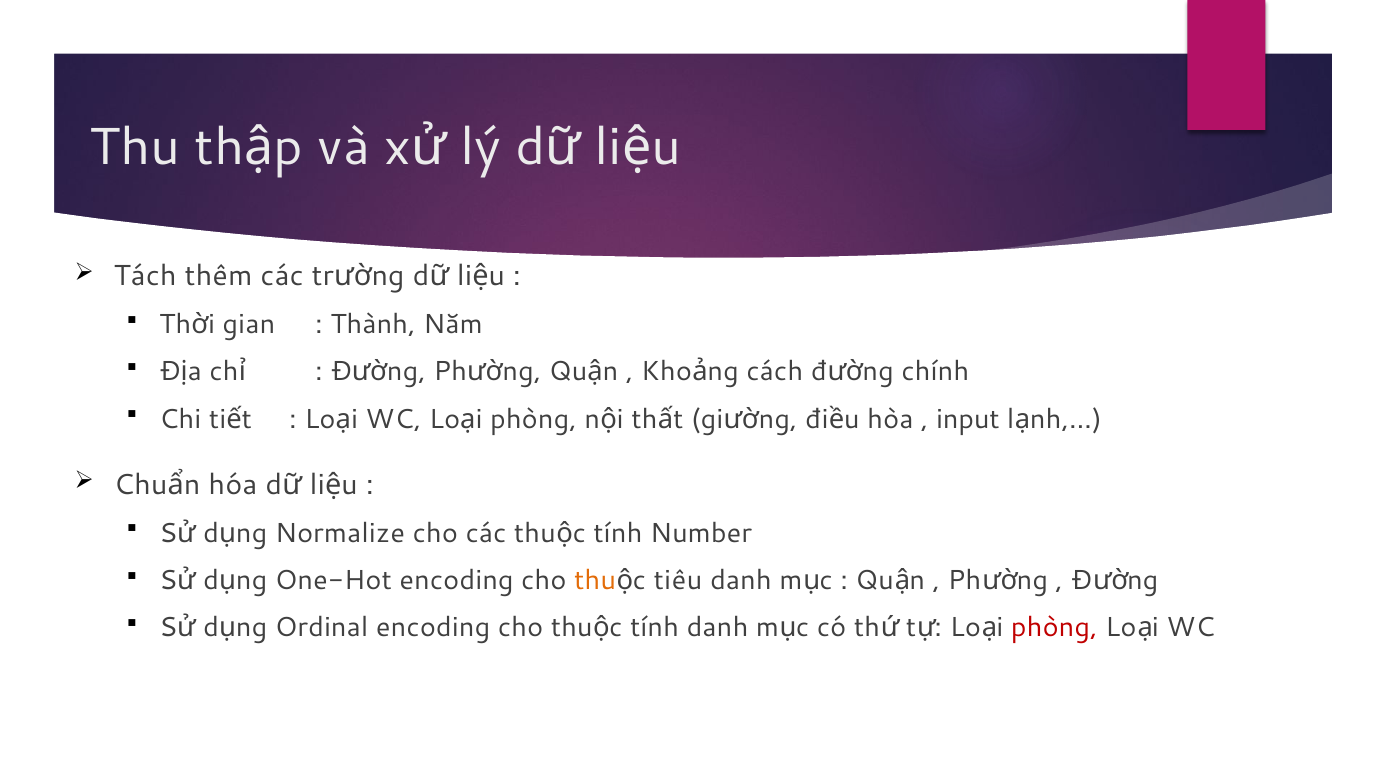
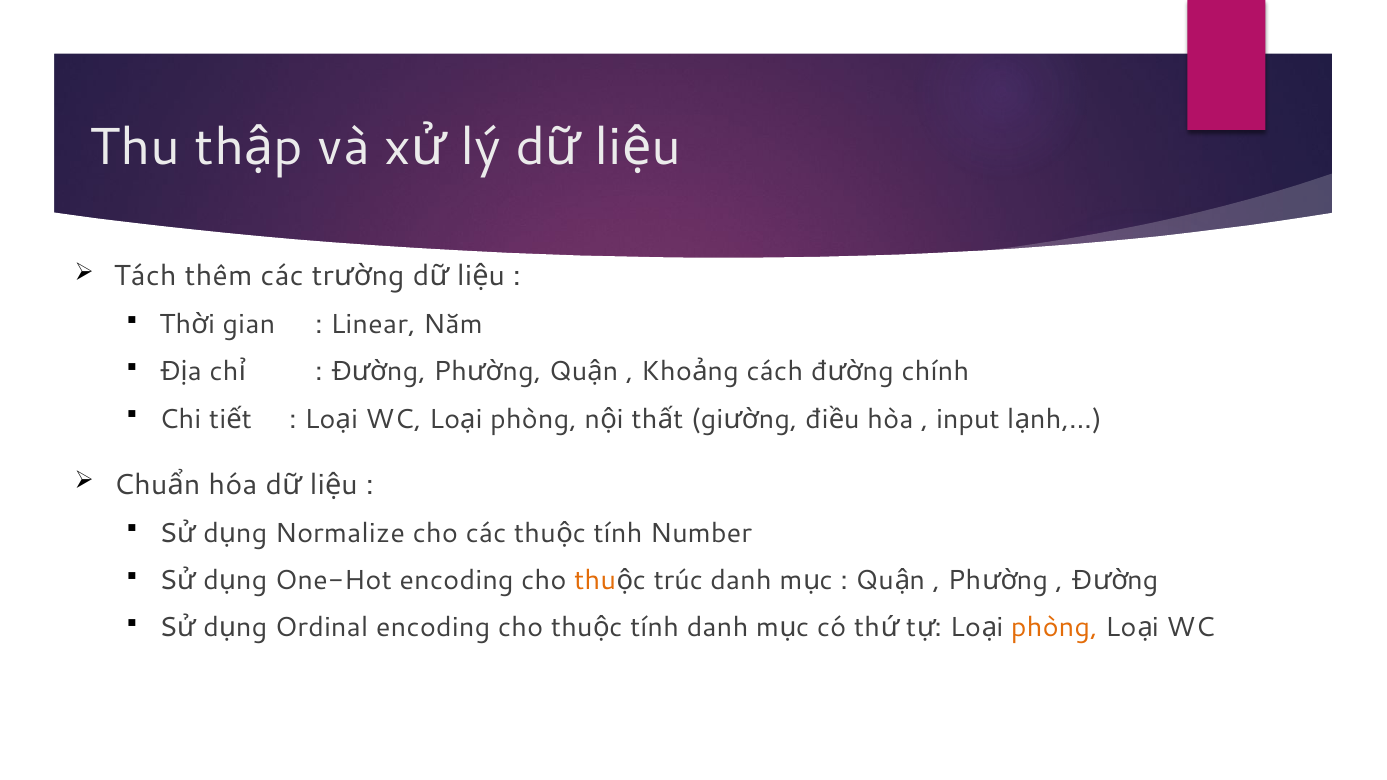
Thành: Thành -> Linear
tiêu: tiêu -> trúc
phòng at (1054, 628) colour: red -> orange
